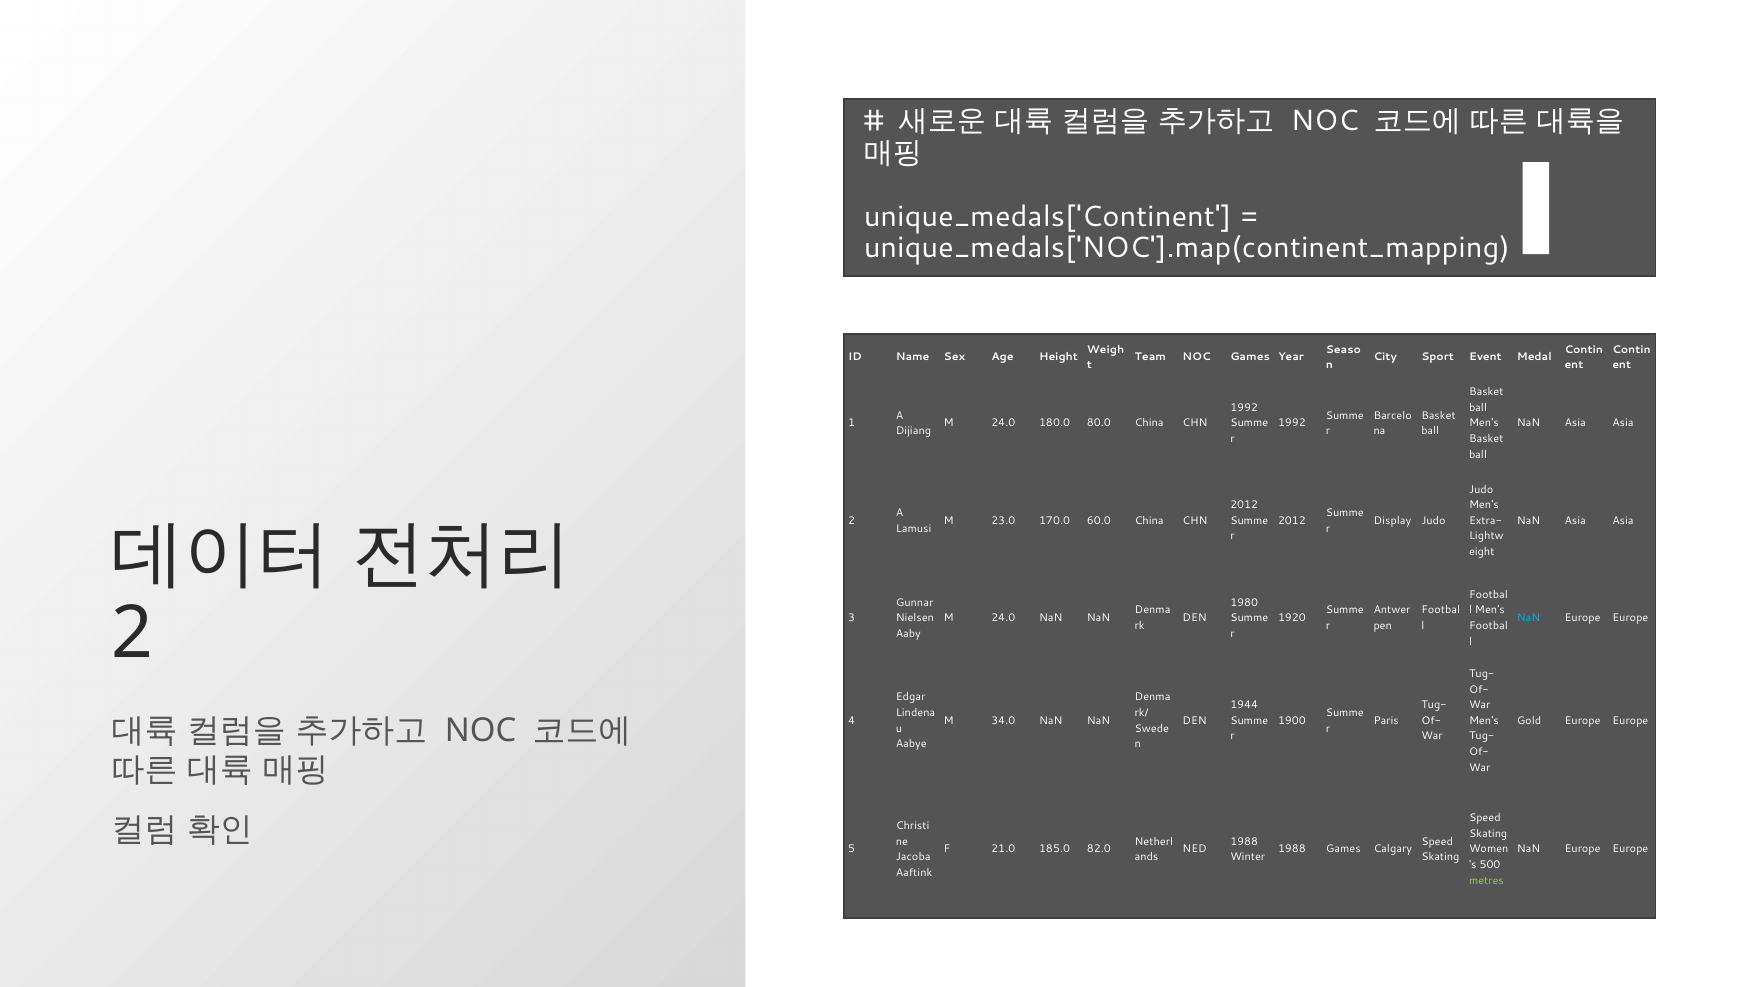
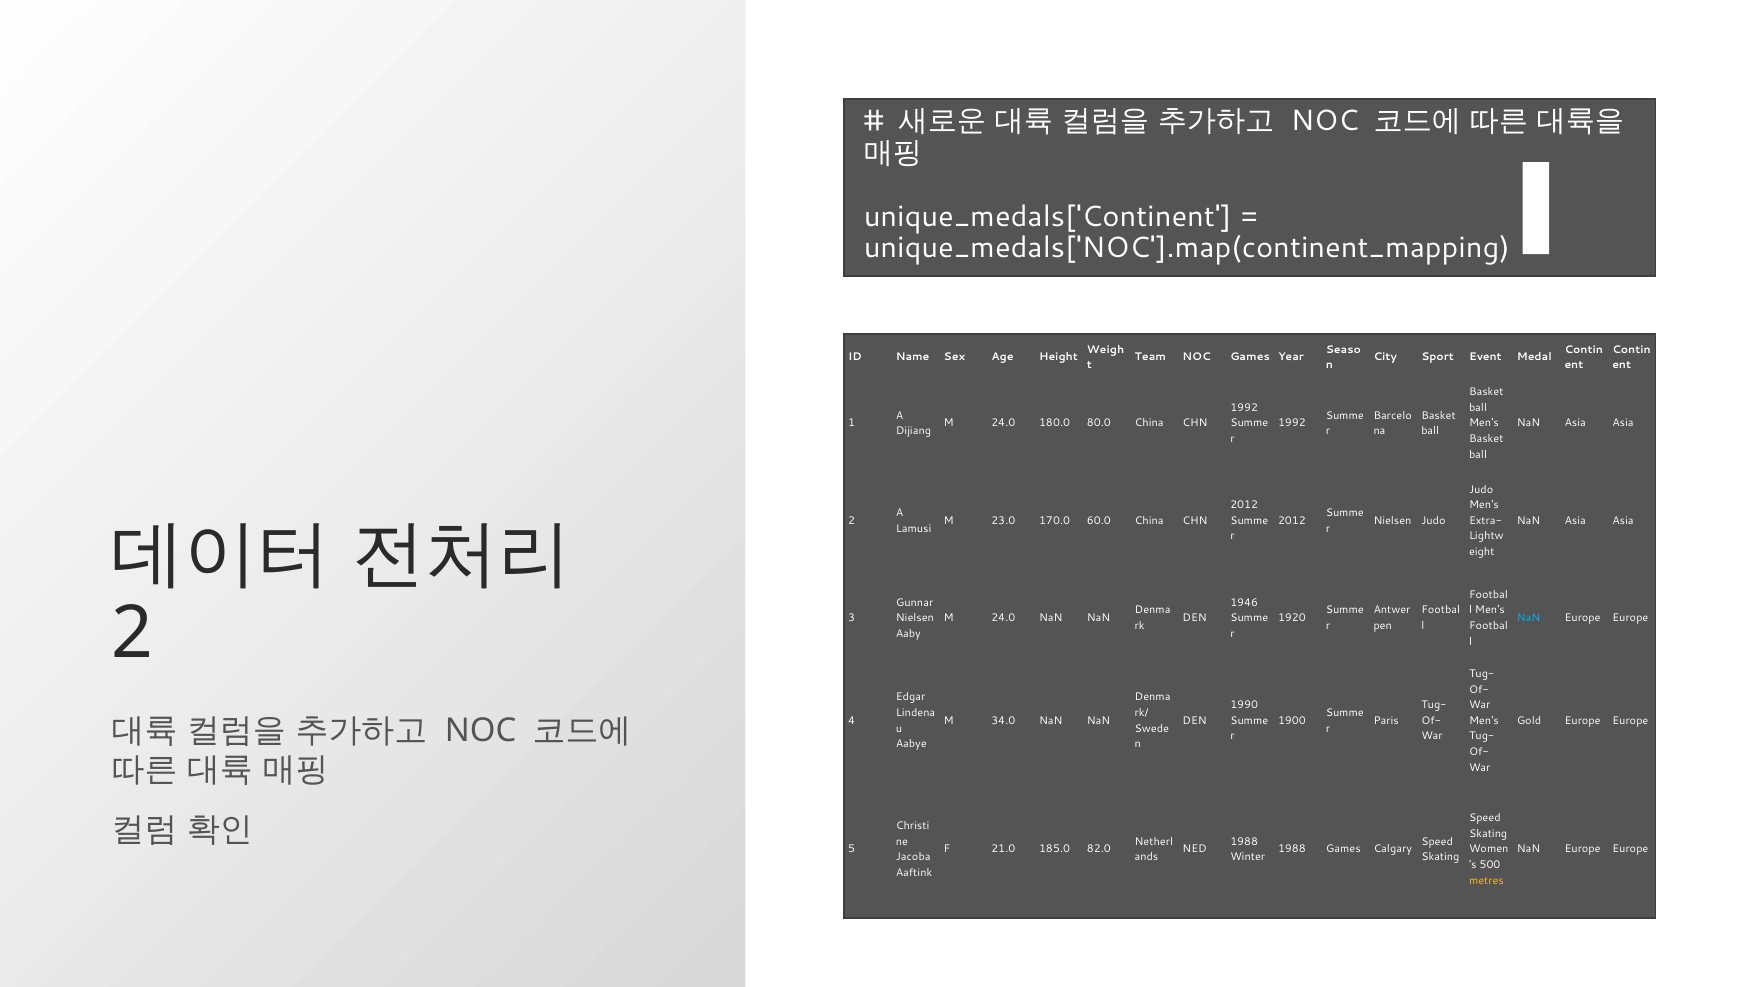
Display at (1392, 521): Display -> Nielsen
1980: 1980 -> 1946
1944: 1944 -> 1990
metres colour: light green -> yellow
